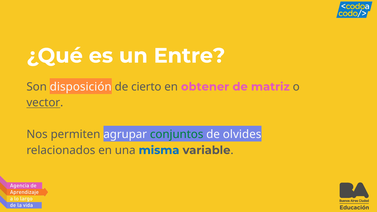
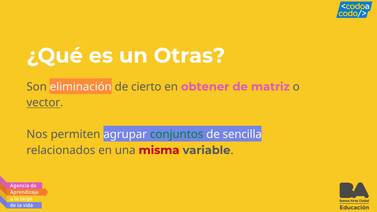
Entre: Entre -> Otras
disposición: disposición -> eliminación
olvides: olvides -> sencilla
misma colour: blue -> red
